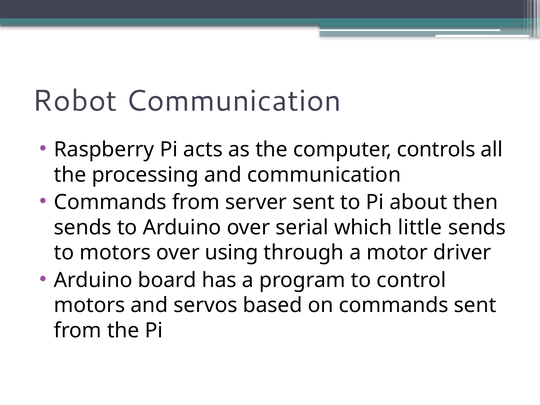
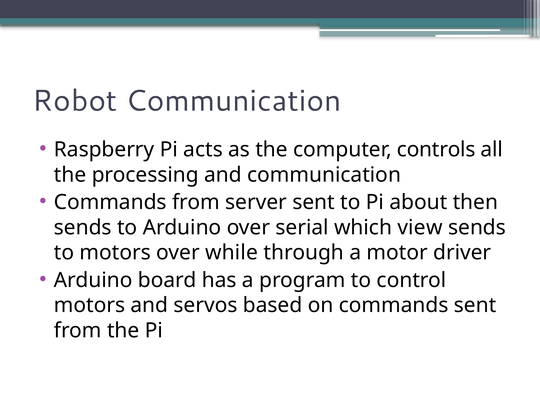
little: little -> view
using: using -> while
